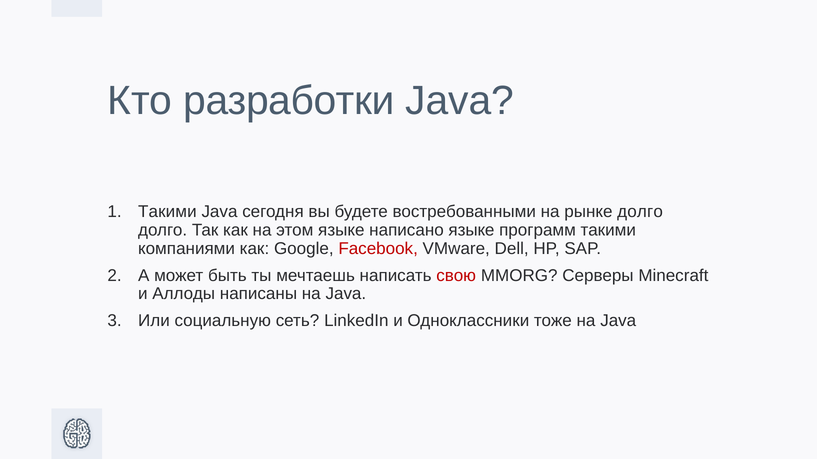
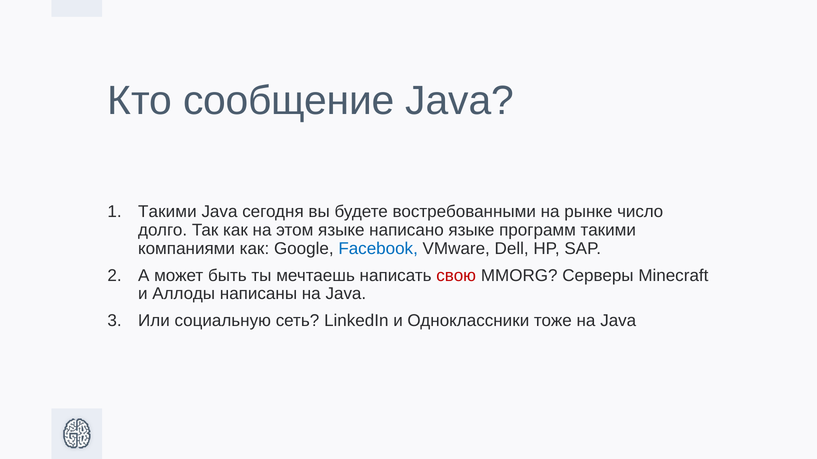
разработки: разработки -> сообщение
рынке долго: долго -> число
Facebook colour: red -> blue
